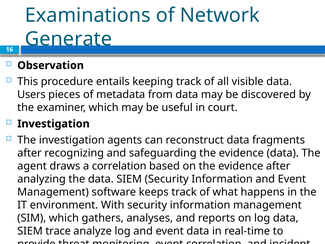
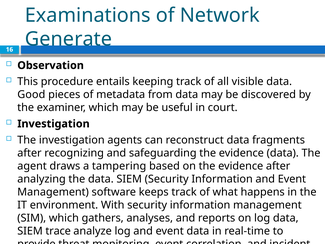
Users: Users -> Good
a correlation: correlation -> tampering
